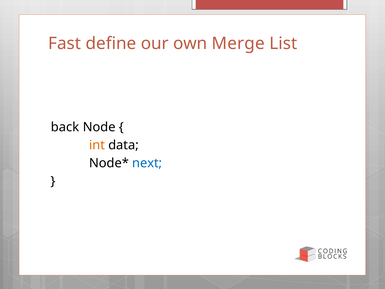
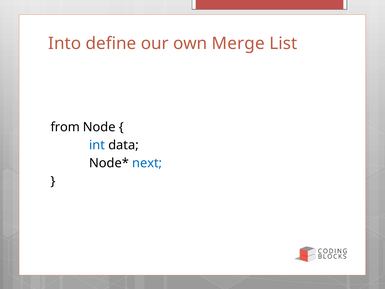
Fast: Fast -> Into
back: back -> from
int colour: orange -> blue
